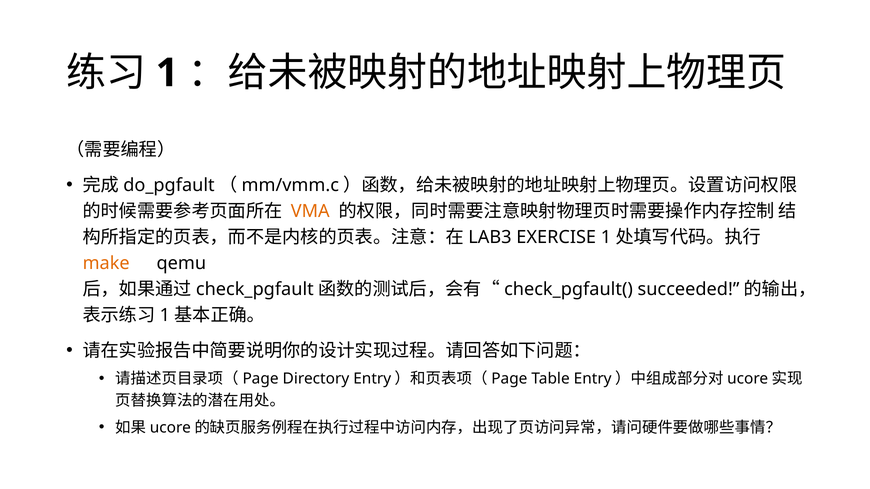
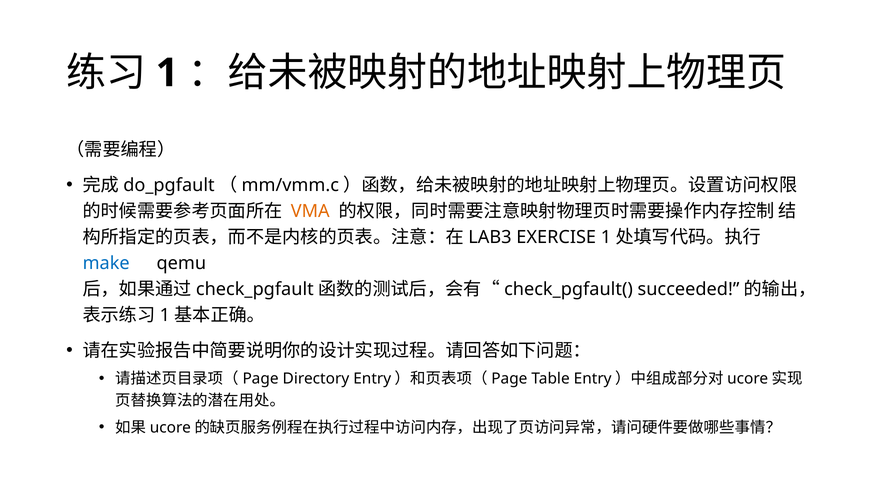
make colour: orange -> blue
